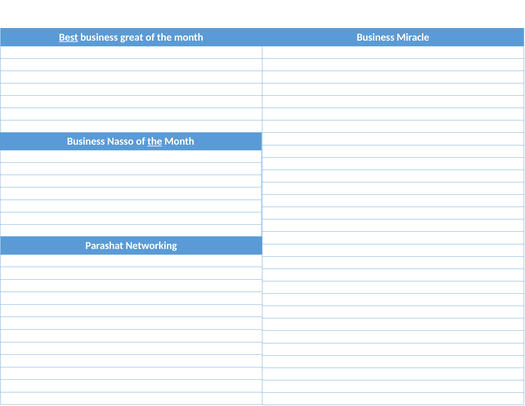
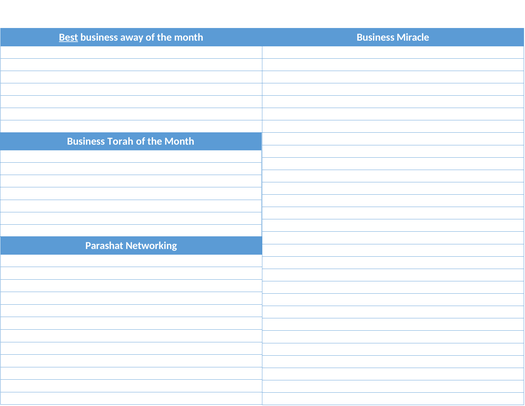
great: great -> away
Nasso: Nasso -> Torah
the at (155, 141) underline: present -> none
